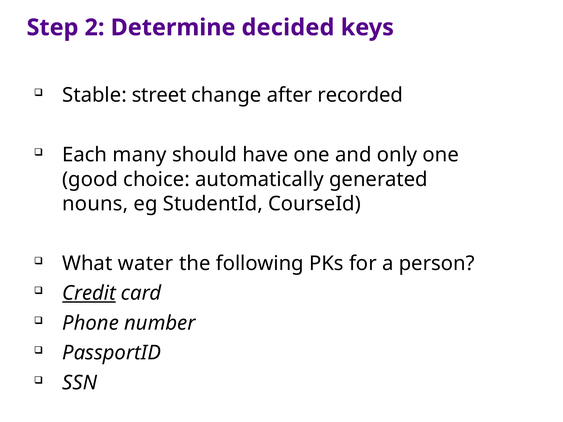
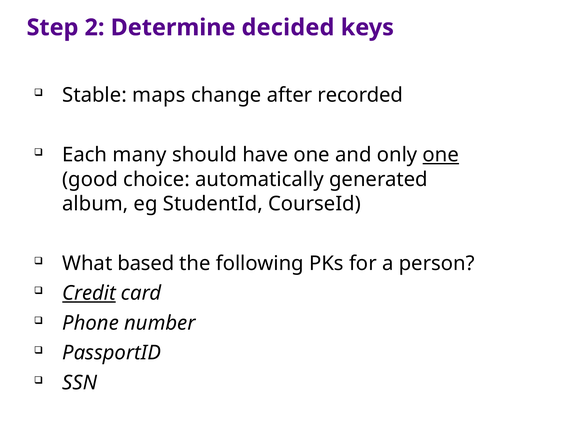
street: street -> maps
one at (441, 155) underline: none -> present
nouns: nouns -> album
water: water -> based
